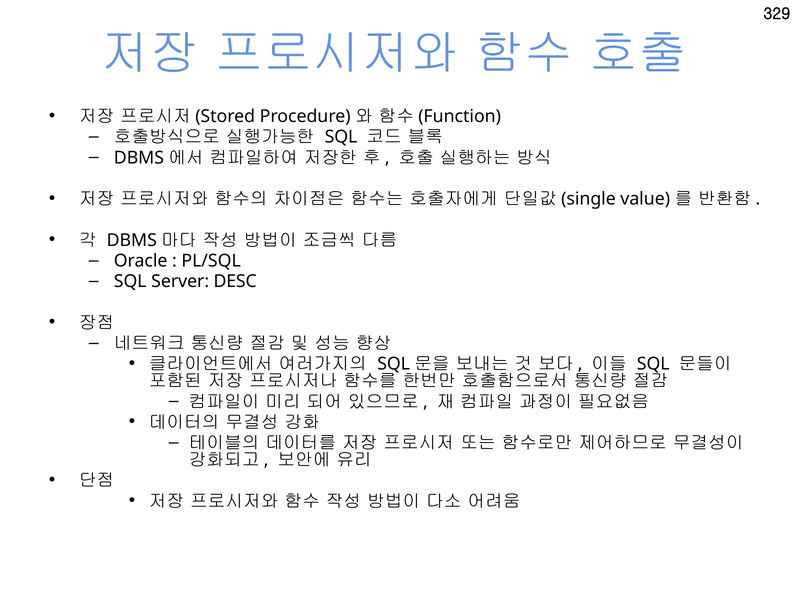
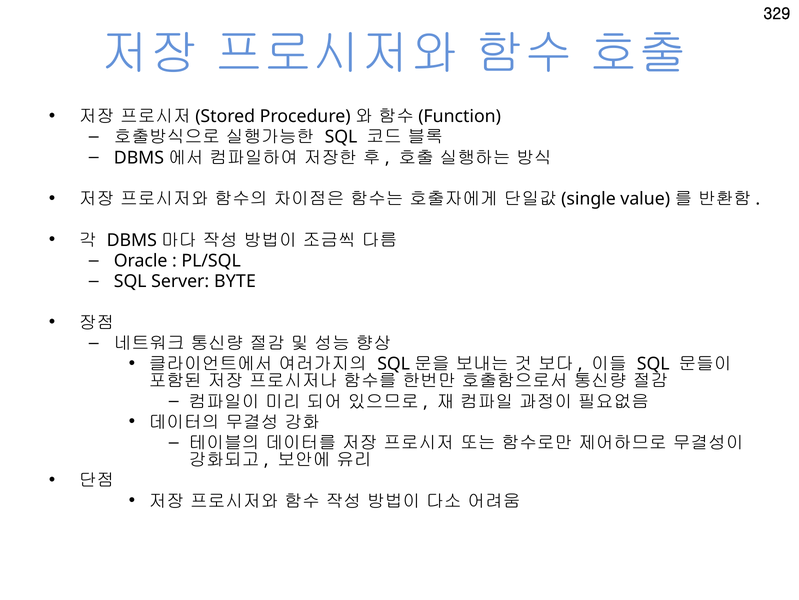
DESC: DESC -> BYTE
